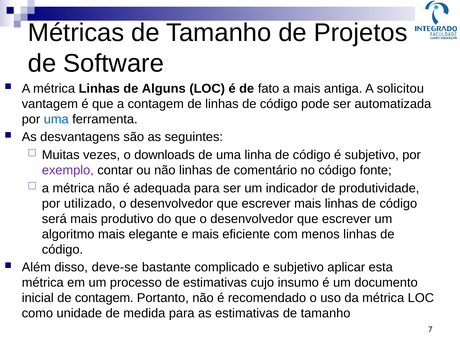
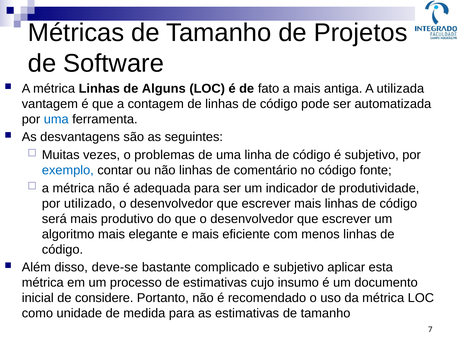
solicitou: solicitou -> utilizada
downloads: downloads -> problemas
exemplo colour: purple -> blue
de contagem: contagem -> considere
